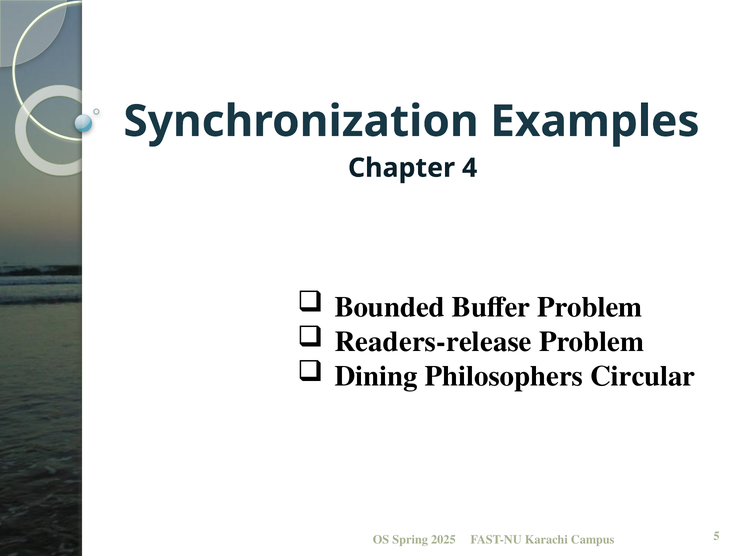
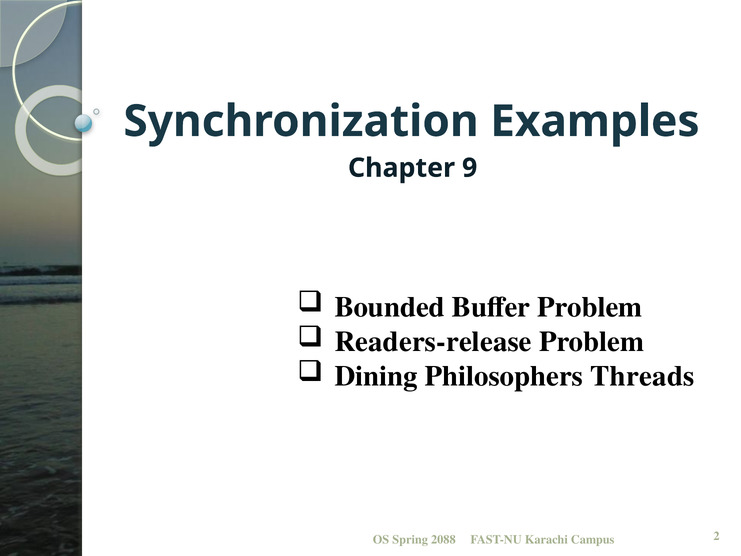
4: 4 -> 9
Circular: Circular -> Threads
2025: 2025 -> 2088
5: 5 -> 2
